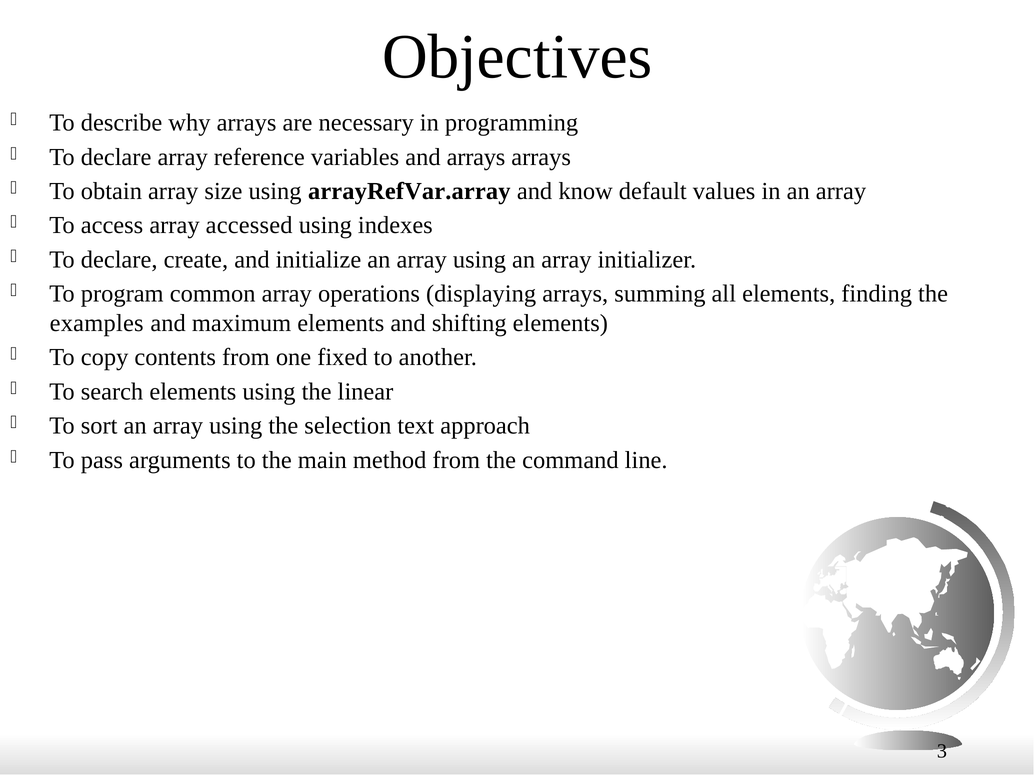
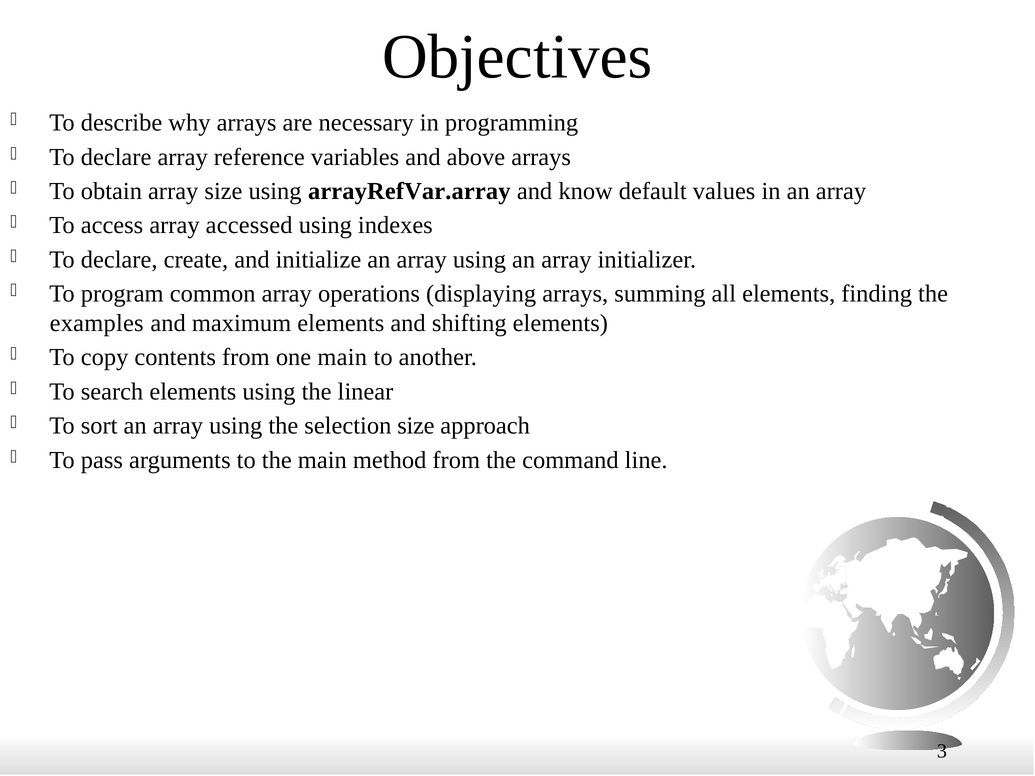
and arrays: arrays -> above
one fixed: fixed -> main
selection text: text -> size
